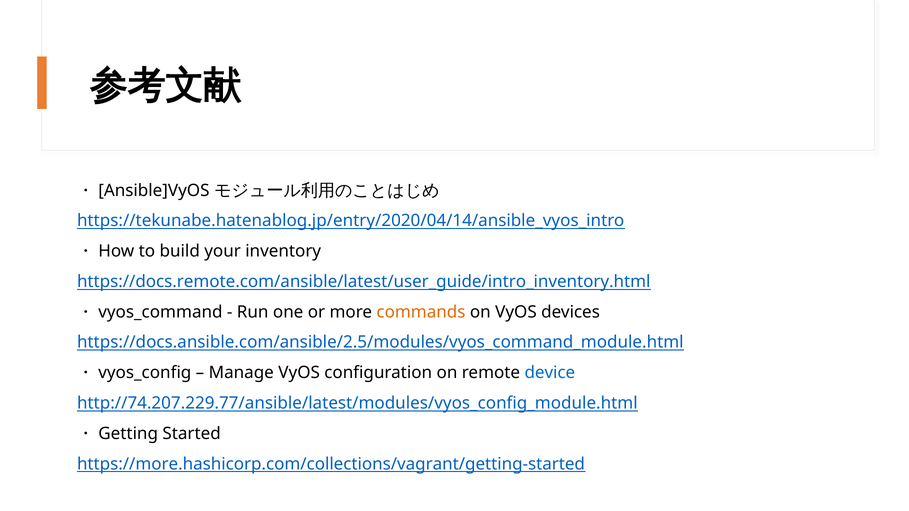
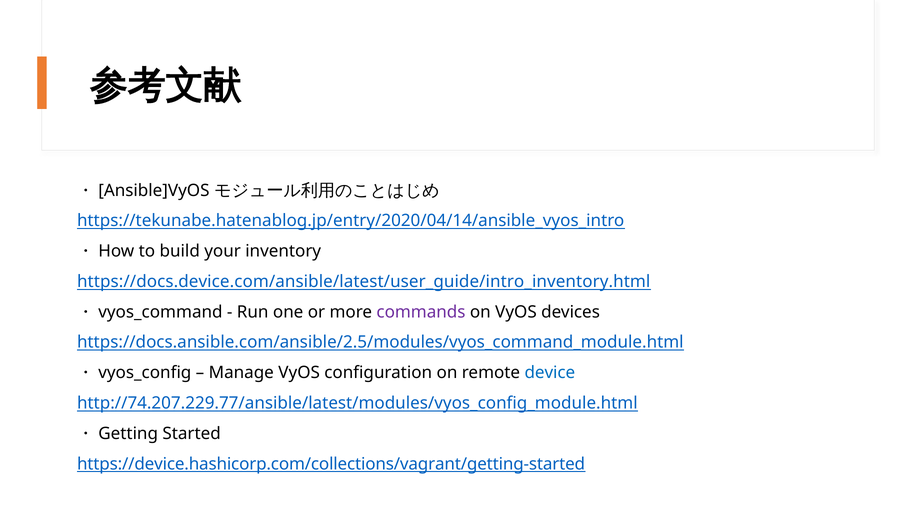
https://docs.remote.com/ansible/latest/user_guide/intro_inventory.html: https://docs.remote.com/ansible/latest/user_guide/intro_inventory.html -> https://docs.device.com/ansible/latest/user_guide/intro_inventory.html
commands colour: orange -> purple
https://more.hashicorp.com/collections/vagrant/getting-started: https://more.hashicorp.com/collections/vagrant/getting-started -> https://device.hashicorp.com/collections/vagrant/getting-started
